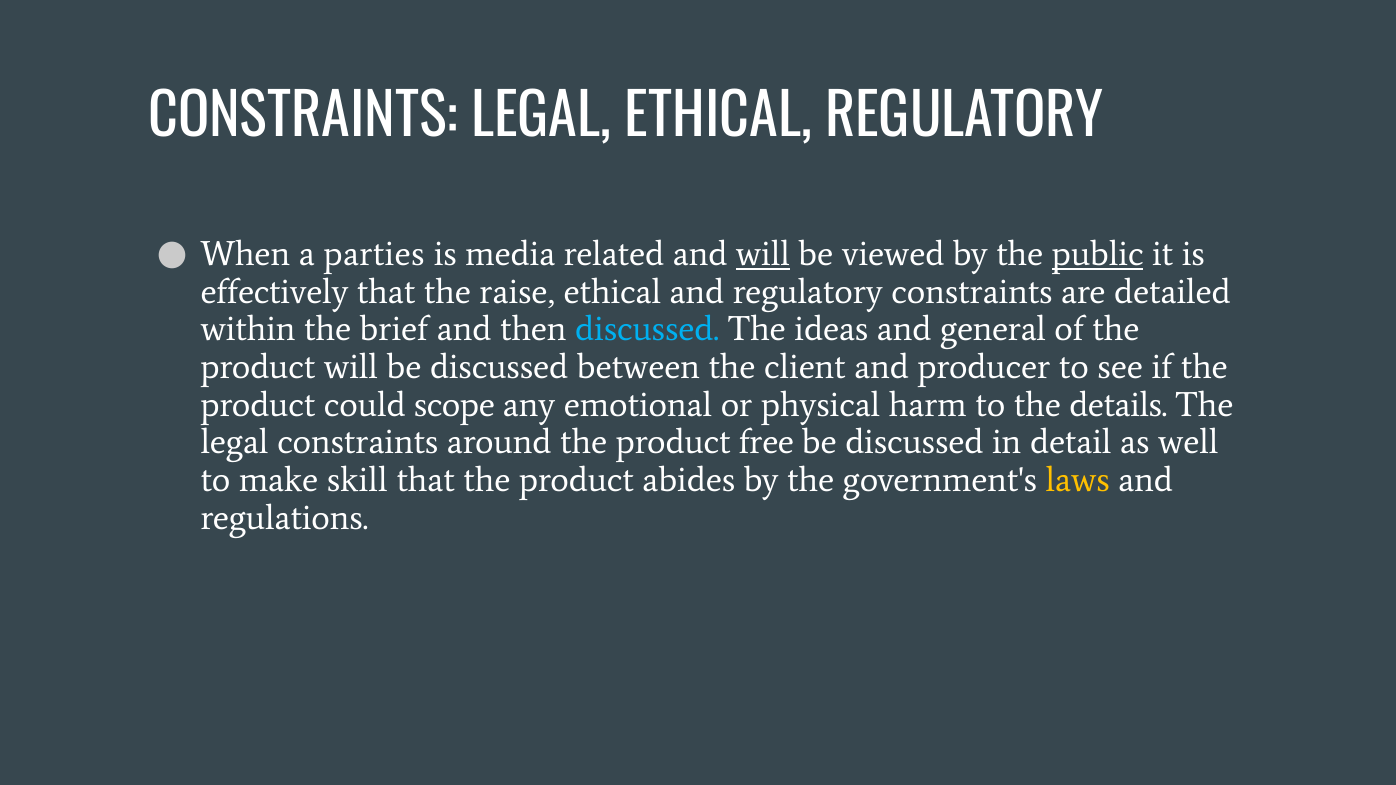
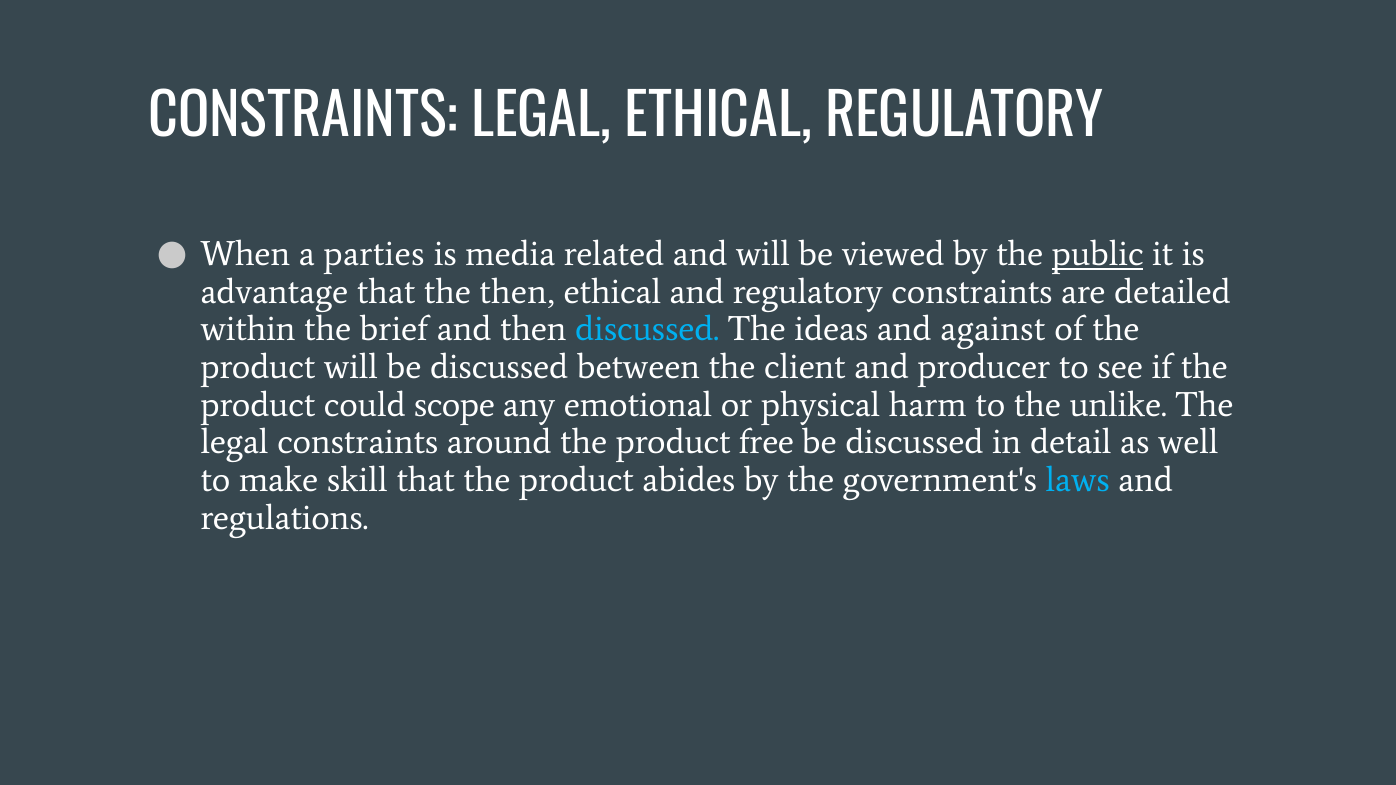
will at (763, 254) underline: present -> none
effectively: effectively -> advantage
the raise: raise -> then
general: general -> against
details: details -> unlike
laws colour: yellow -> light blue
